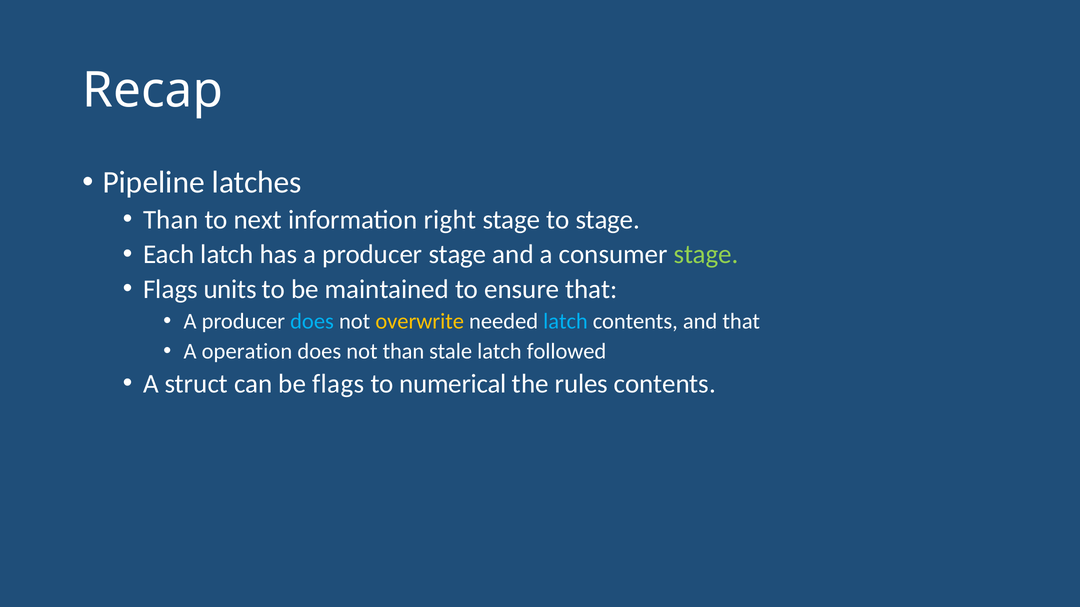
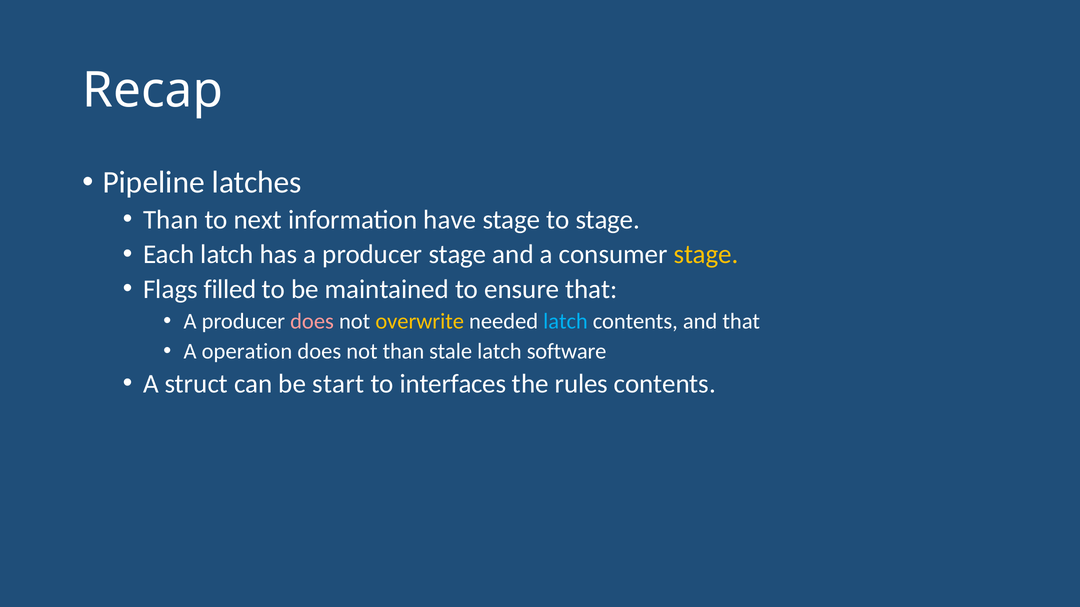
right: right -> have
stage at (706, 255) colour: light green -> yellow
units: units -> filled
does at (312, 322) colour: light blue -> pink
followed: followed -> software
be flags: flags -> start
numerical: numerical -> interfaces
